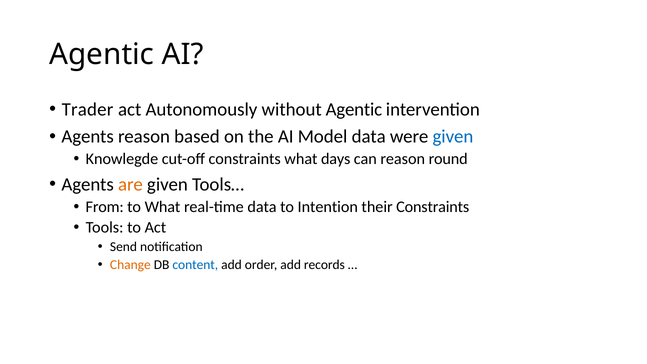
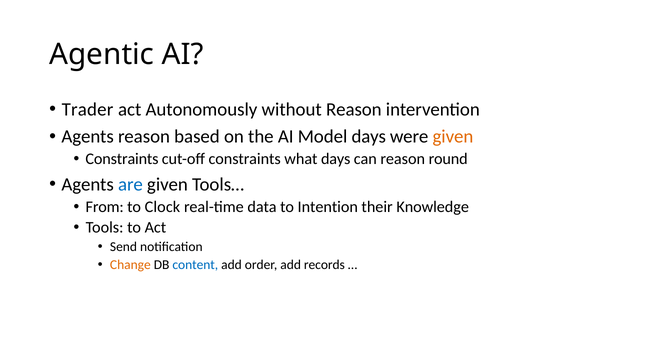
without Agentic: Agentic -> Reason
Model data: data -> days
given at (453, 137) colour: blue -> orange
Knowlegde at (122, 159): Knowlegde -> Constraints
are colour: orange -> blue
to What: What -> Clock
their Constraints: Constraints -> Knowledge
